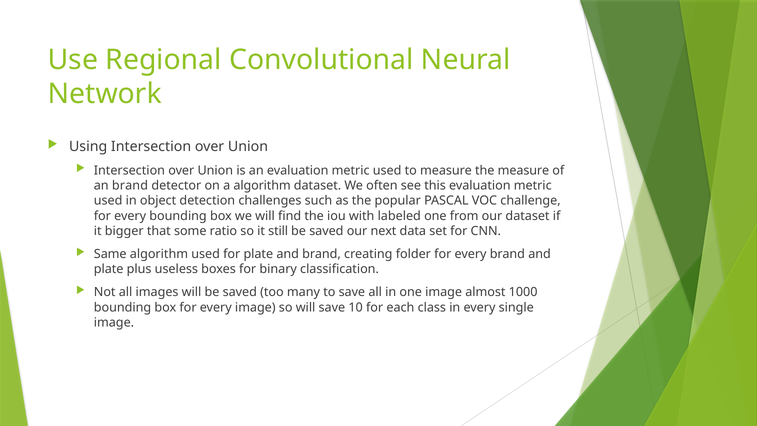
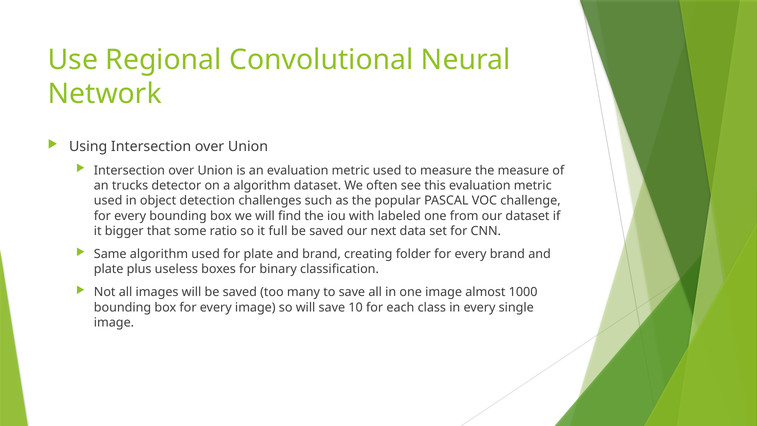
an brand: brand -> trucks
still: still -> full
